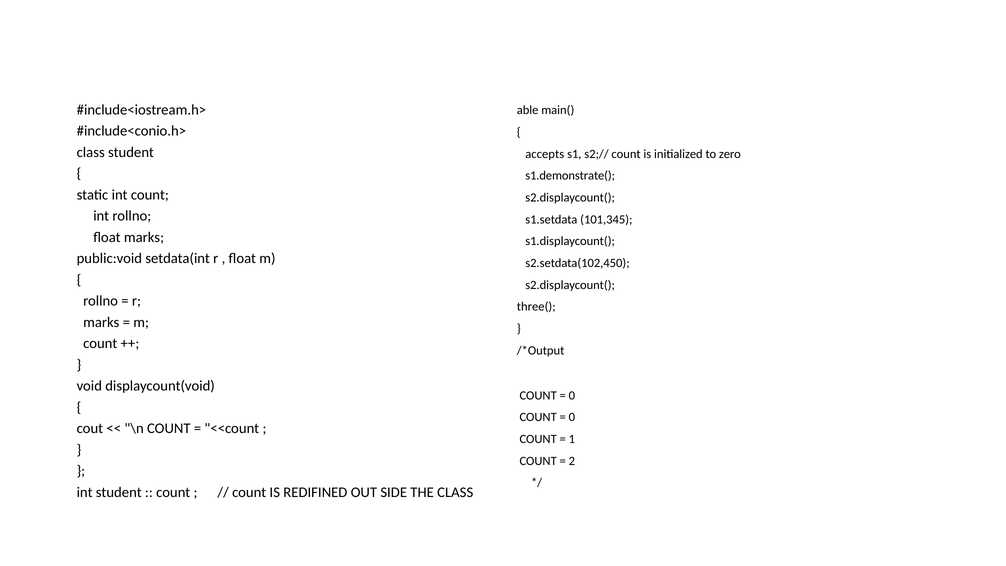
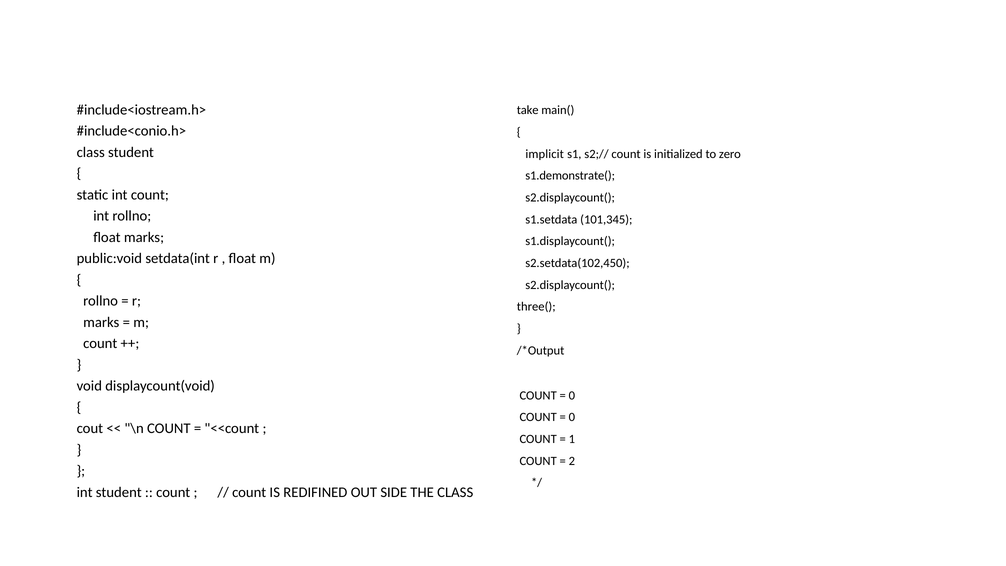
able: able -> take
accepts: accepts -> implicit
